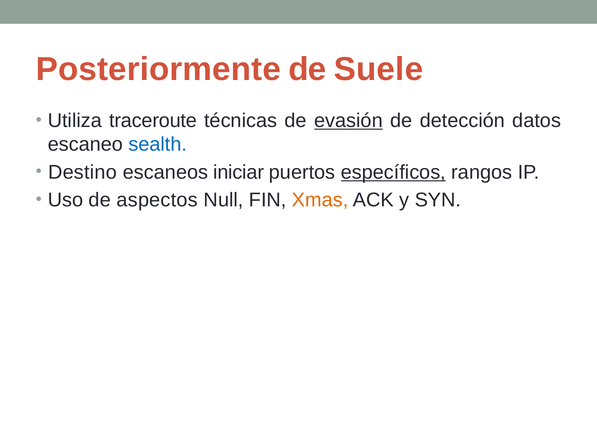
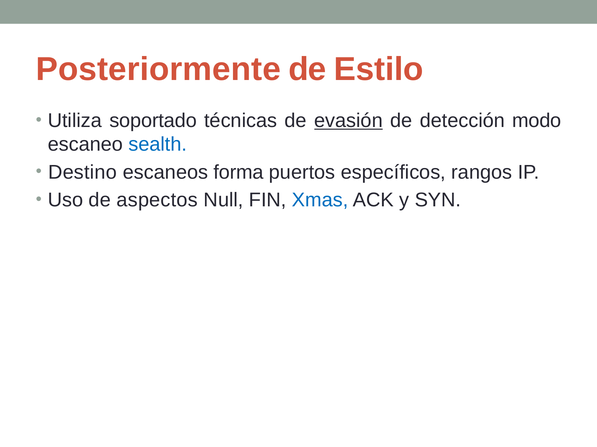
Suele: Suele -> Estilo
traceroute: traceroute -> soportado
datos: datos -> modo
iniciar: iniciar -> forma
específicos underline: present -> none
Xmas colour: orange -> blue
